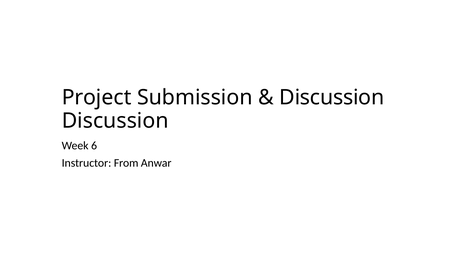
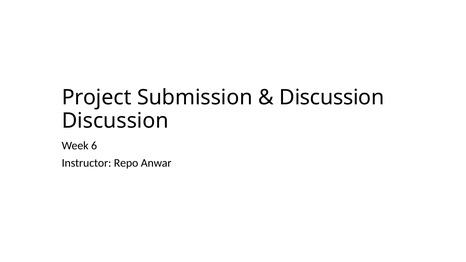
From: From -> Repo
